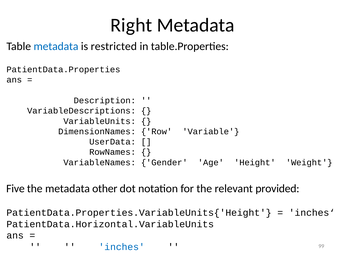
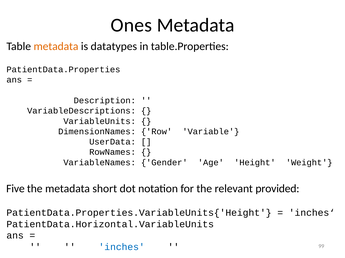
Right: Right -> Ones
metadata at (56, 46) colour: blue -> orange
restricted: restricted -> datatypes
other: other -> short
